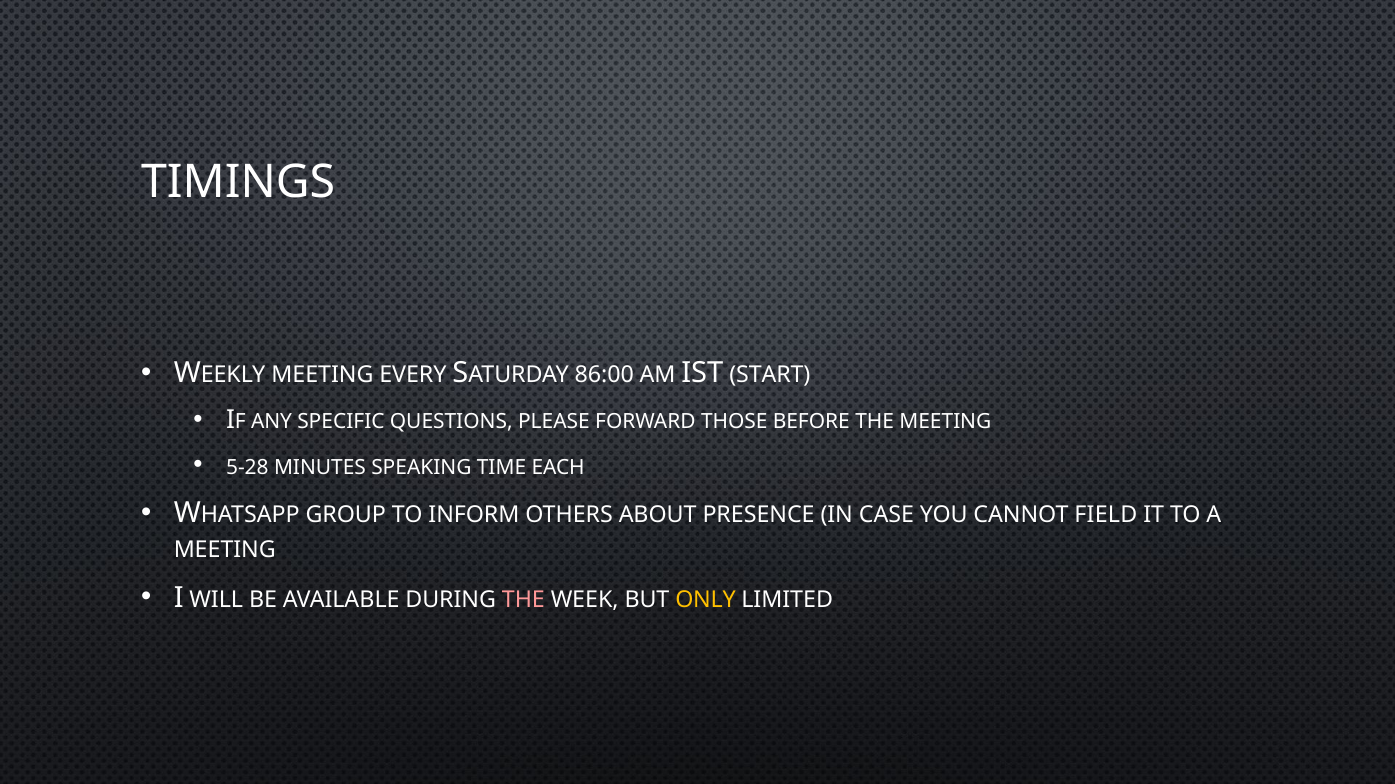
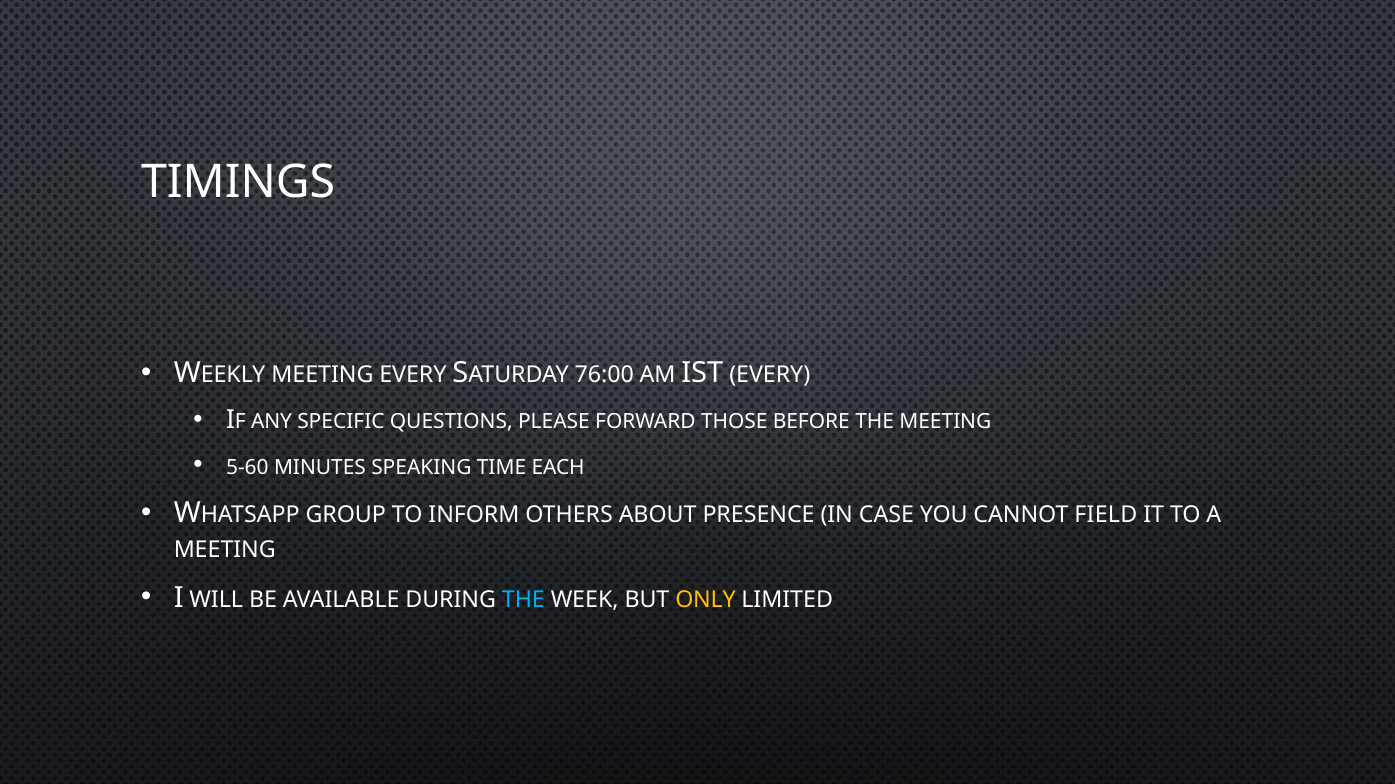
86:00: 86:00 -> 76:00
IST START: START -> EVERY
5-28: 5-28 -> 5-60
THE at (523, 600) colour: pink -> light blue
